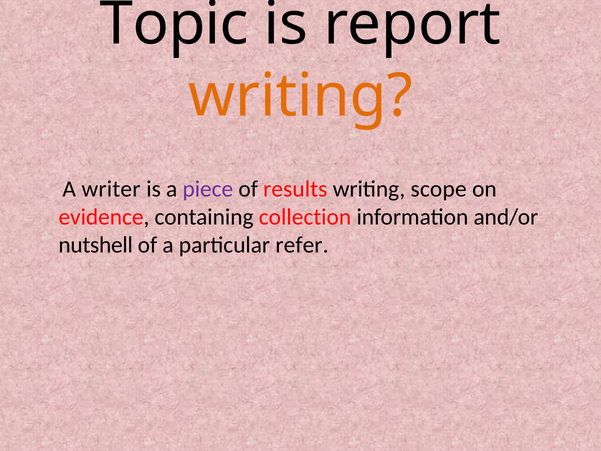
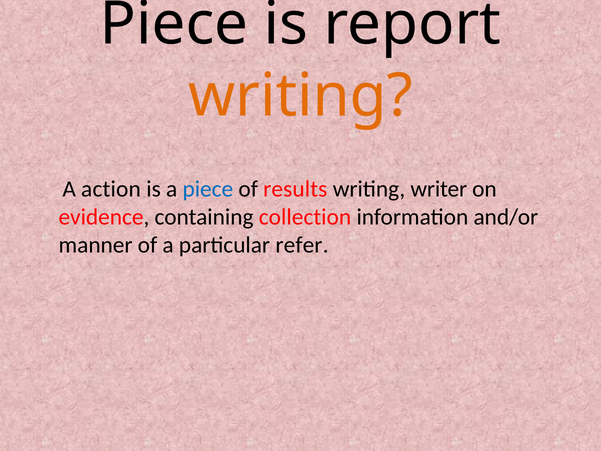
Topic at (174, 24): Topic -> Piece
writer: writer -> action
piece at (208, 189) colour: purple -> blue
scope: scope -> writer
nutshell: nutshell -> manner
